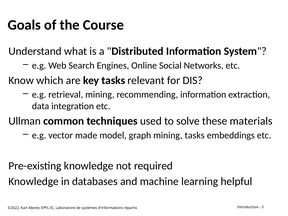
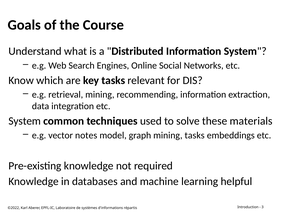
Ullman at (25, 121): Ullman -> System
made: made -> notes
